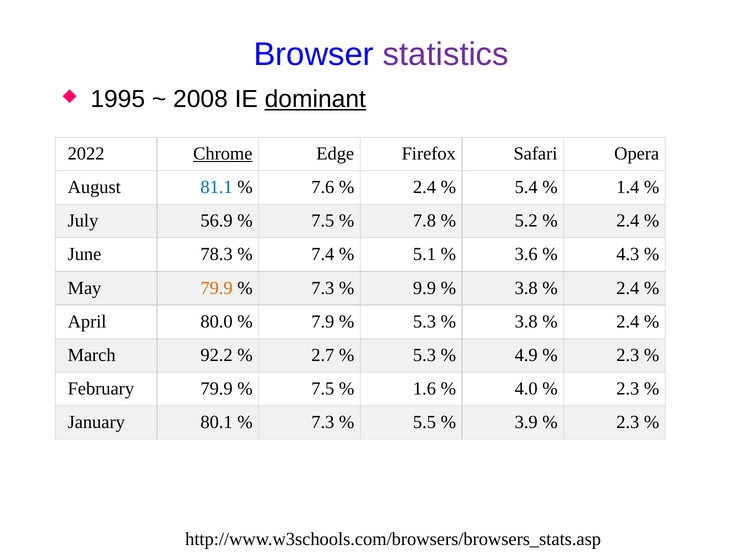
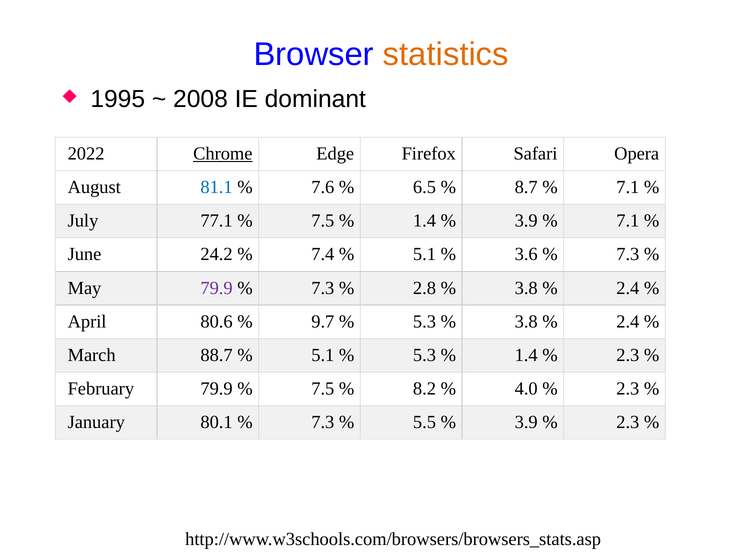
statistics colour: purple -> orange
dominant underline: present -> none
2.4 at (424, 187): 2.4 -> 6.5
5.4: 5.4 -> 8.7
1.4 at (628, 187): 1.4 -> 7.1
56.9: 56.9 -> 77.1
7.8 at (424, 221): 7.8 -> 1.4
5.2 at (526, 221): 5.2 -> 3.9
2.4 at (628, 221): 2.4 -> 7.1
78.3: 78.3 -> 24.2
4.3 at (628, 255): 4.3 -> 7.3
79.9 at (217, 288) colour: orange -> purple
9.9: 9.9 -> 2.8
80.0: 80.0 -> 80.6
7.9: 7.9 -> 9.7
92.2: 92.2 -> 88.7
2.7 at (323, 355): 2.7 -> 5.1
4.9 at (526, 355): 4.9 -> 1.4
1.6: 1.6 -> 8.2
